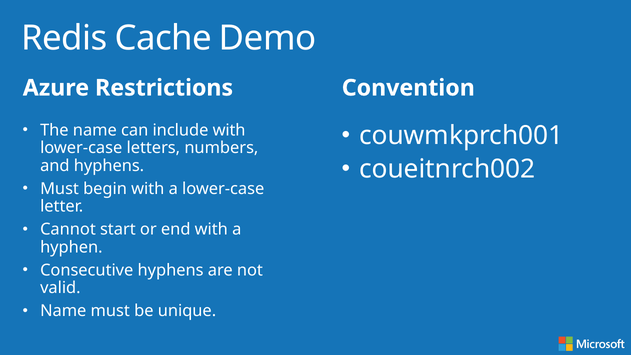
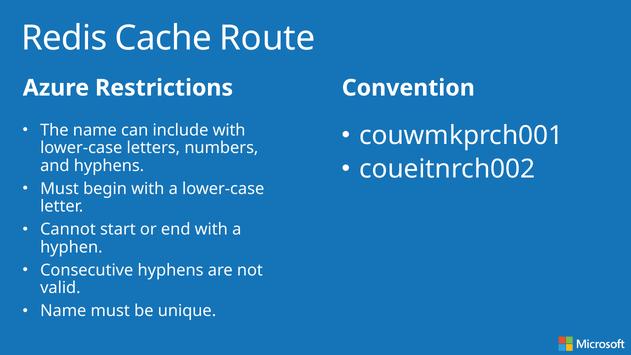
Demo: Demo -> Route
